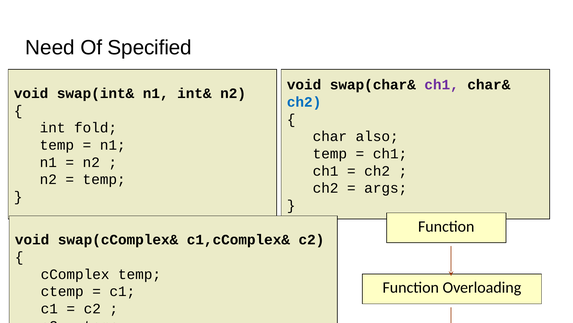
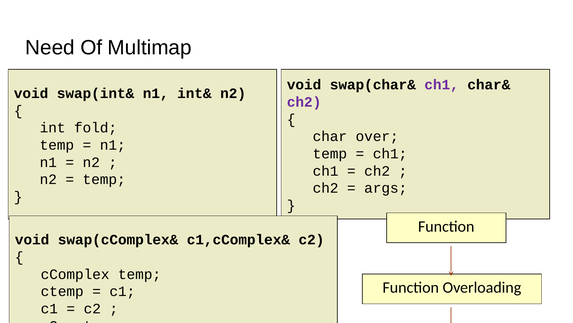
Specified: Specified -> Multimap
ch2 at (304, 102) colour: blue -> purple
also: also -> over
